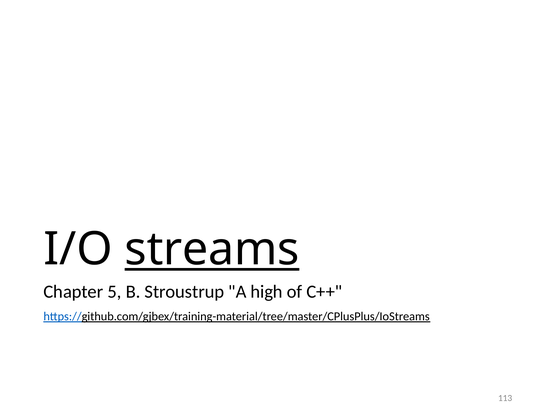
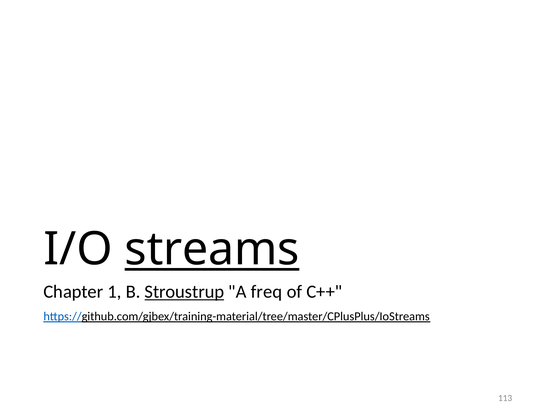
5: 5 -> 1
Stroustrup underline: none -> present
high: high -> freq
